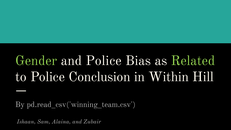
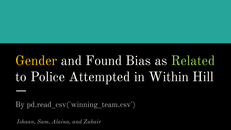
Gender colour: light green -> yellow
and Police: Police -> Found
Conclusion: Conclusion -> Attempted
